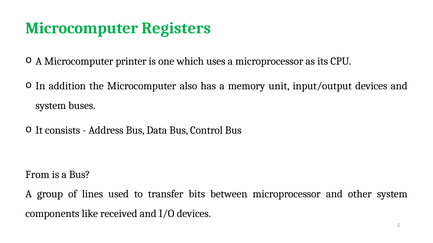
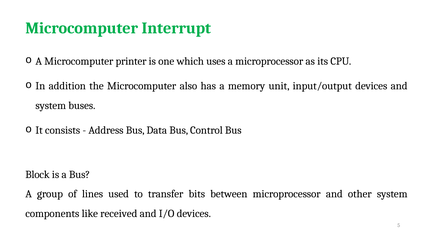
Registers: Registers -> Interrupt
From: From -> Block
